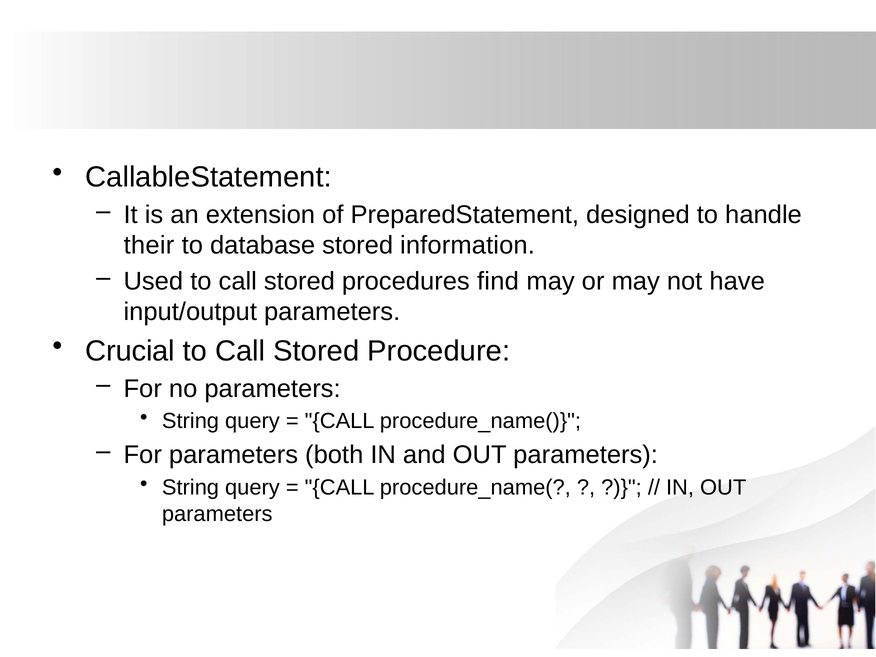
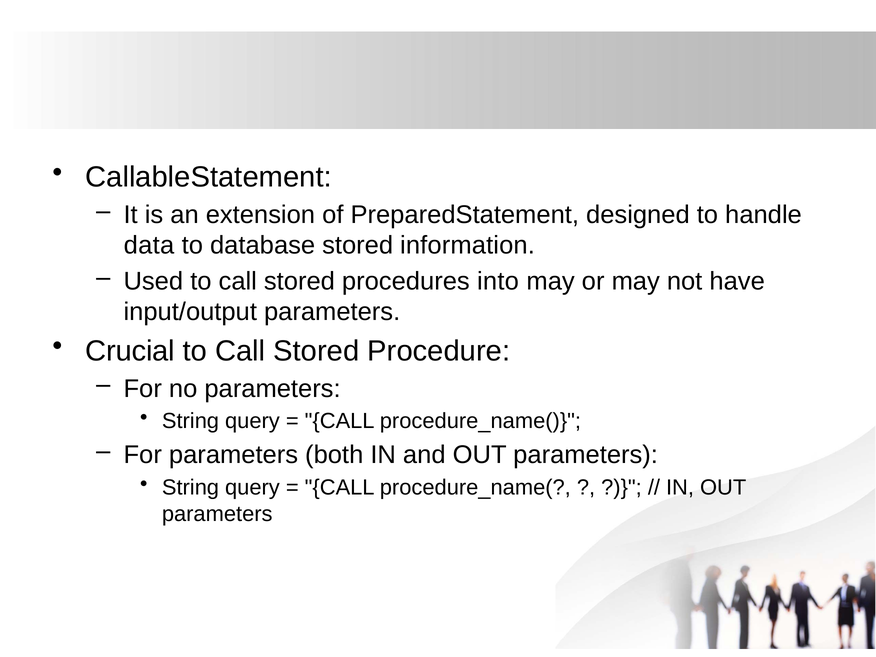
their: their -> data
find: find -> into
